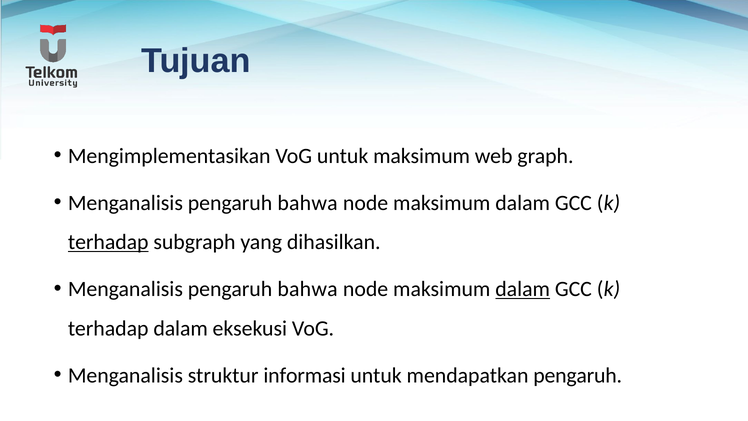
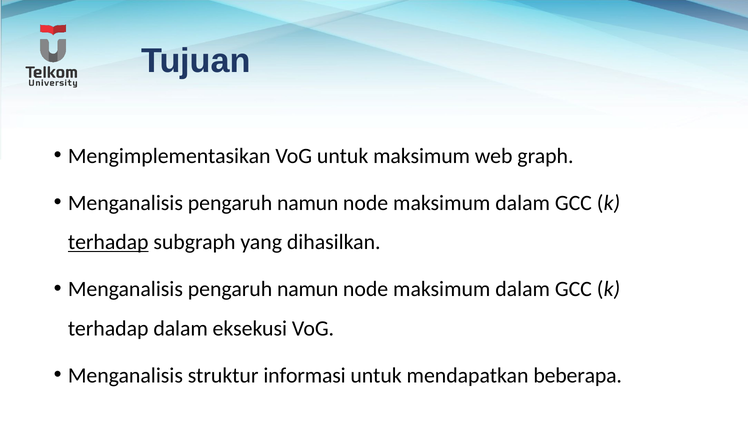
bahwa at (308, 203): bahwa -> namun
bahwa at (308, 289): bahwa -> namun
dalam at (523, 289) underline: present -> none
mendapatkan pengaruh: pengaruh -> beberapa
